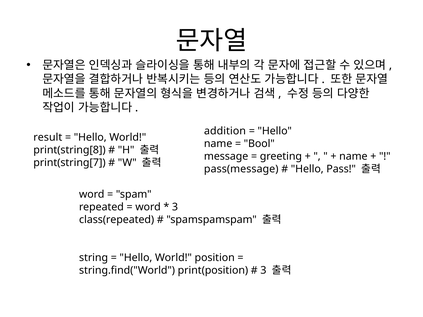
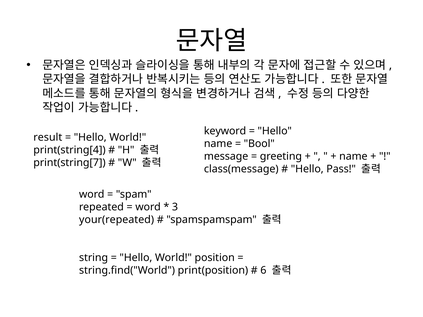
addition: addition -> keyword
print(string[8: print(string[8 -> print(string[4
pass(message: pass(message -> class(message
class(repeated: class(repeated -> your(repeated
3 at (263, 270): 3 -> 6
